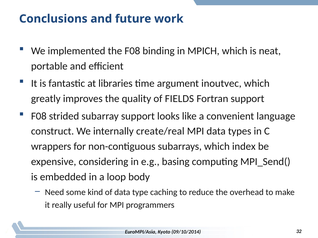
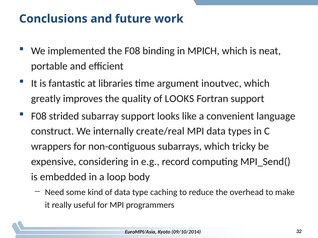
of FIELDS: FIELDS -> LOOKS
index: index -> tricky
basing: basing -> record
